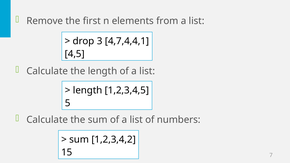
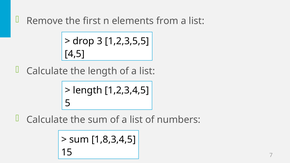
4,7,4,4,1: 4,7,4,4,1 -> 1,2,3,5,5
1,2,3,4,2: 1,2,3,4,2 -> 1,8,3,4,5
